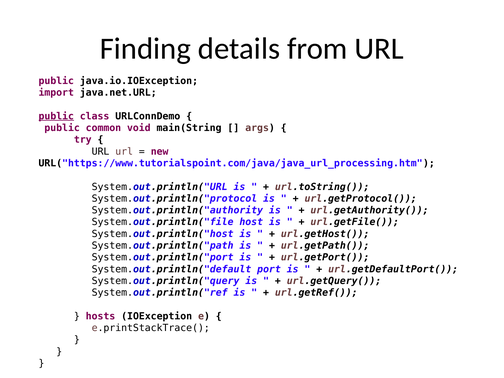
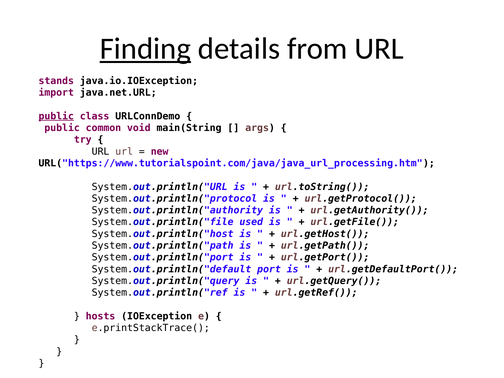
Finding underline: none -> present
public at (56, 81): public -> stands
host: host -> used
